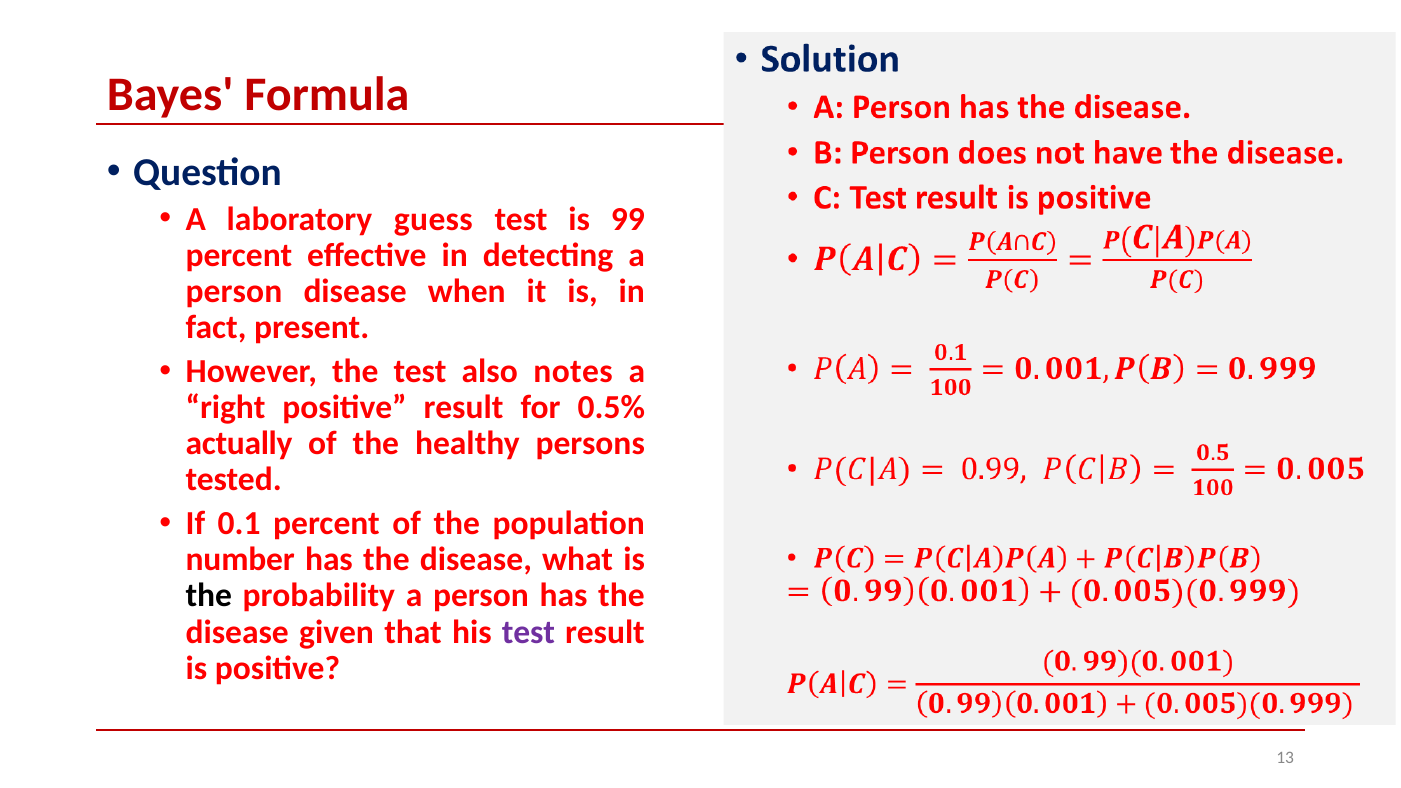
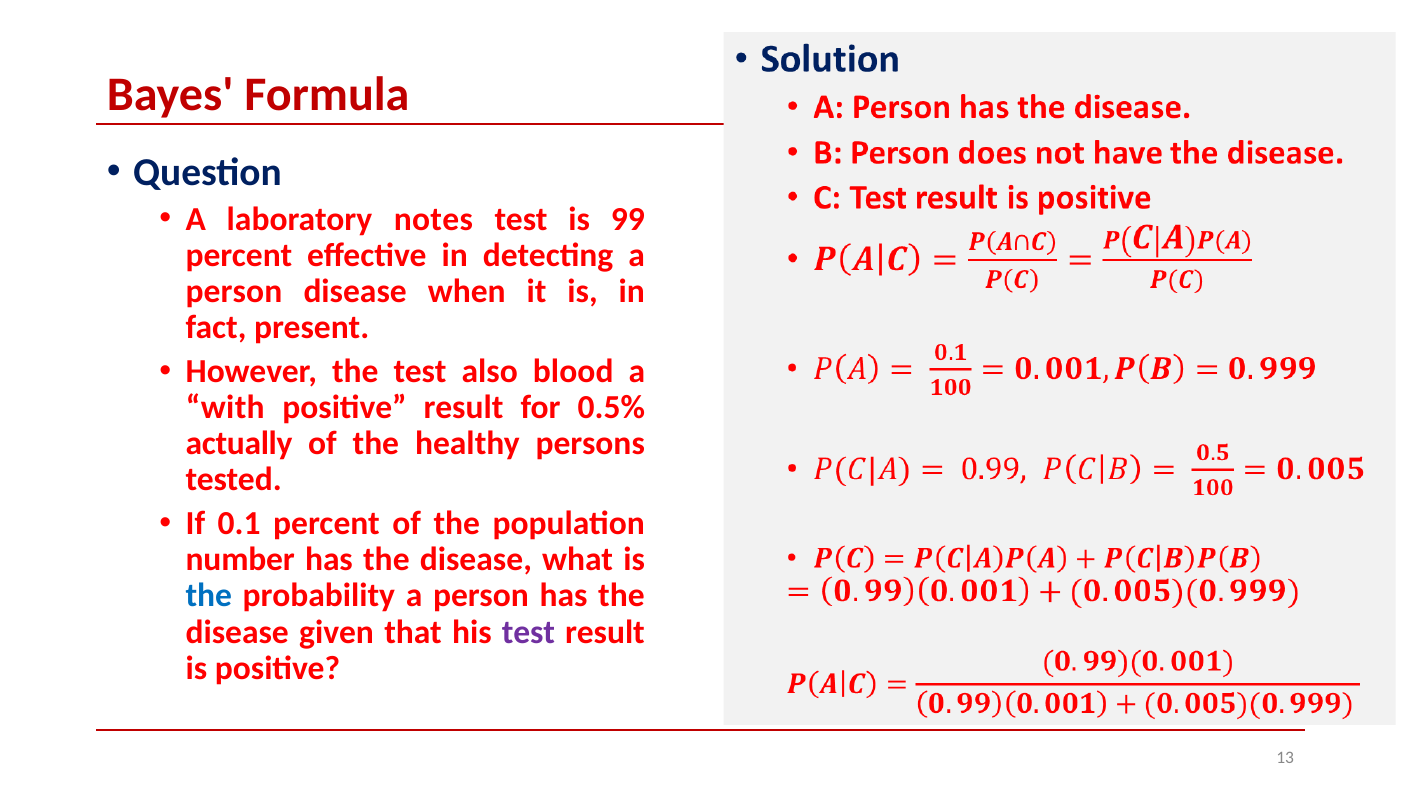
guess: guess -> notes
notes: notes -> blood
right: right -> with
the at (209, 596) colour: black -> blue
